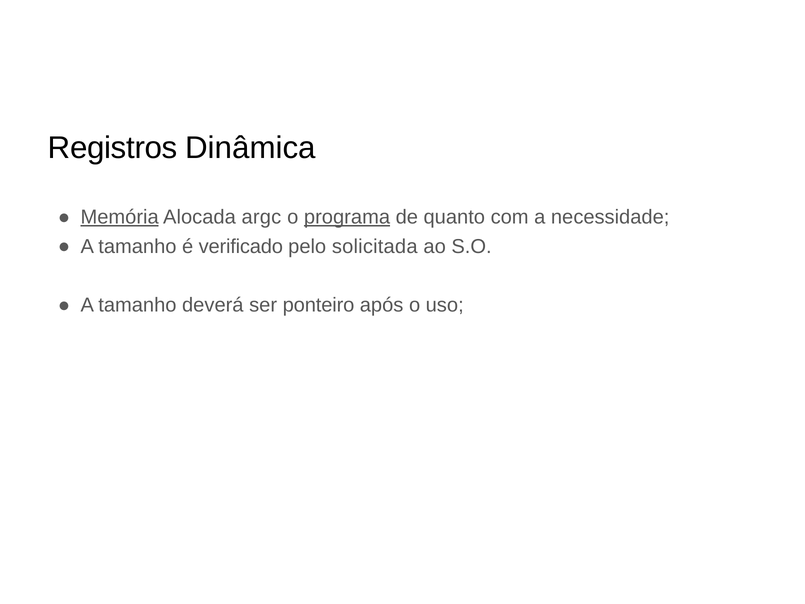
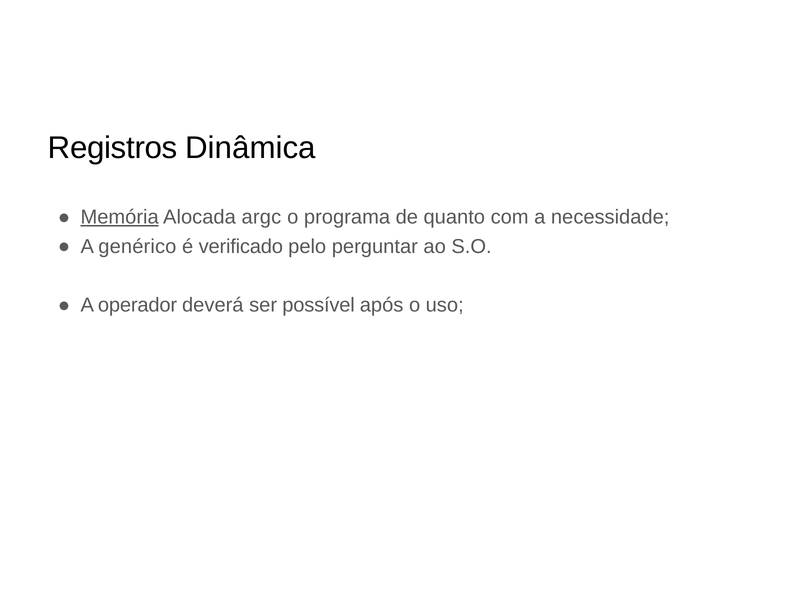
programa underline: present -> none
tamanho at (137, 246): tamanho -> genérico
solicitada: solicitada -> perguntar
tamanho at (137, 305): tamanho -> operador
ponteiro: ponteiro -> possível
